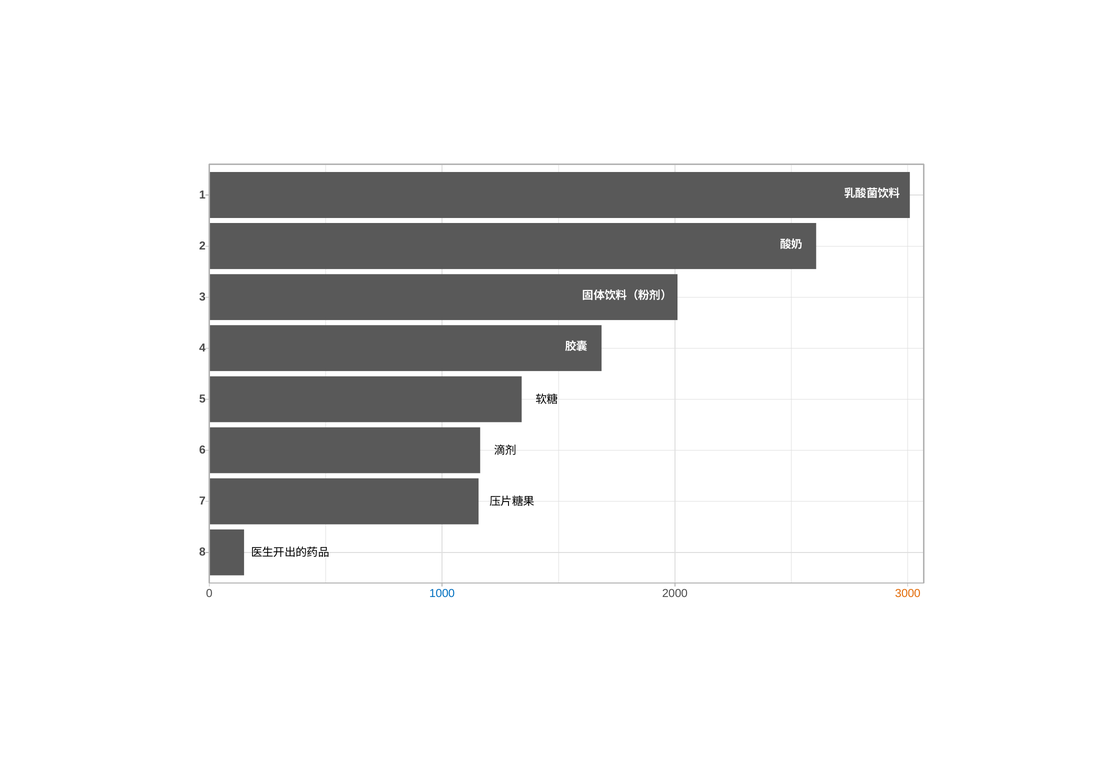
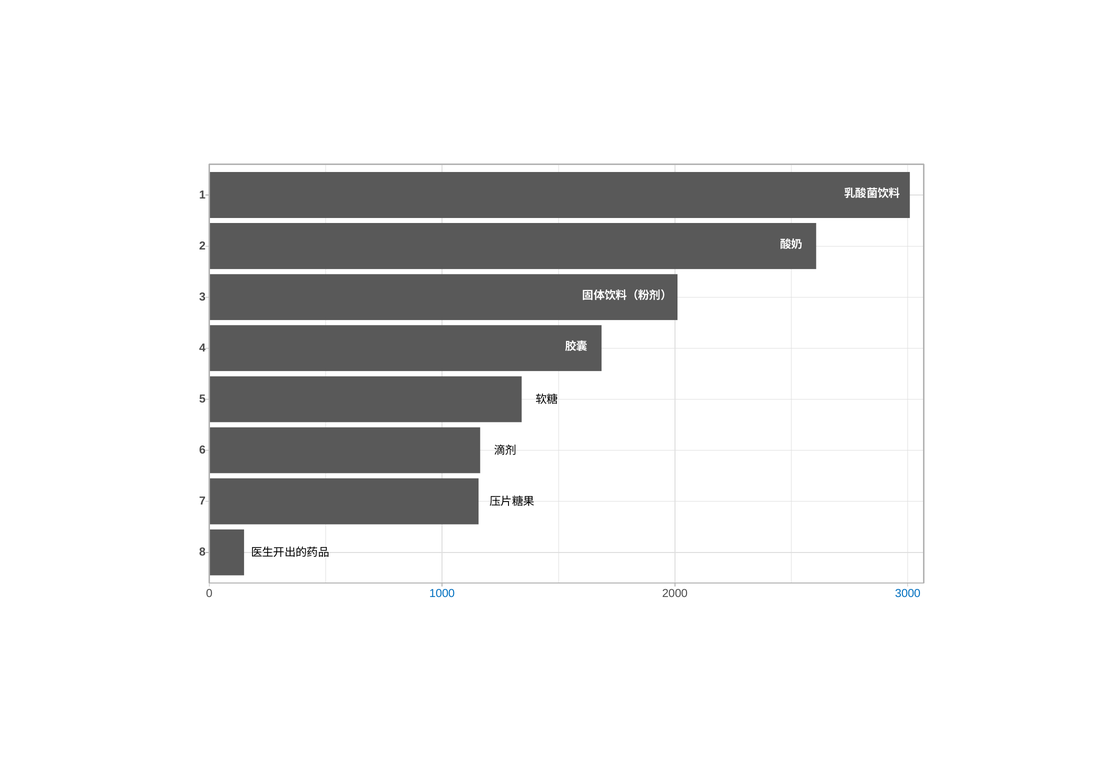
3000 colour: orange -> blue
